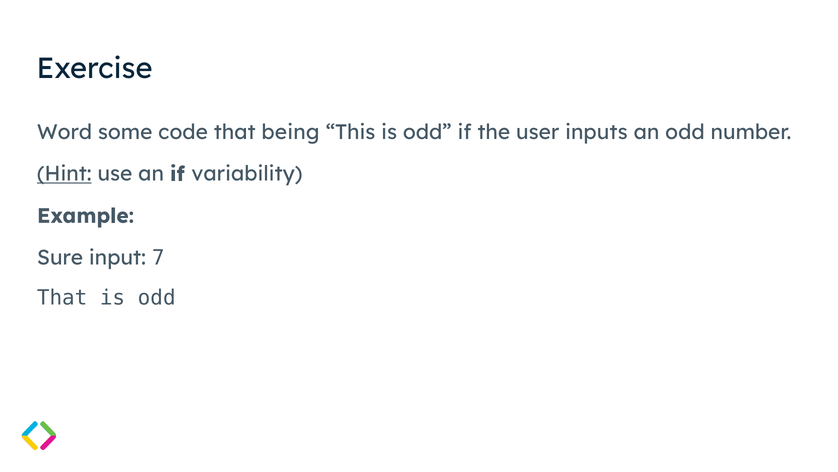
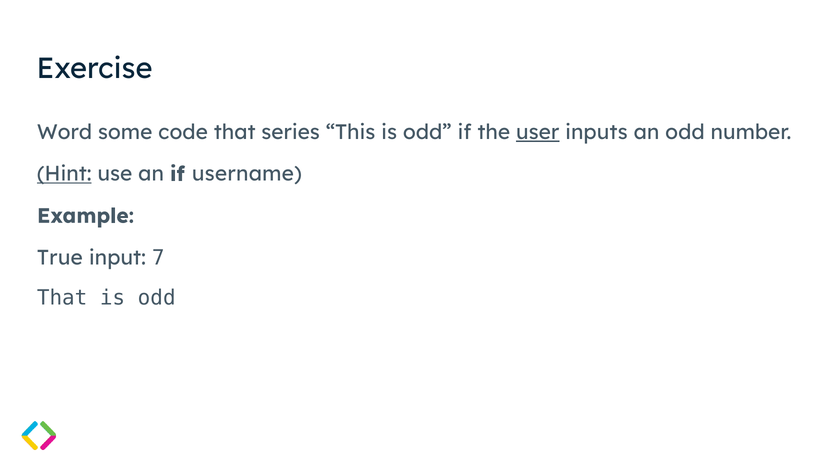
being: being -> series
user underline: none -> present
variability: variability -> username
Sure: Sure -> True
